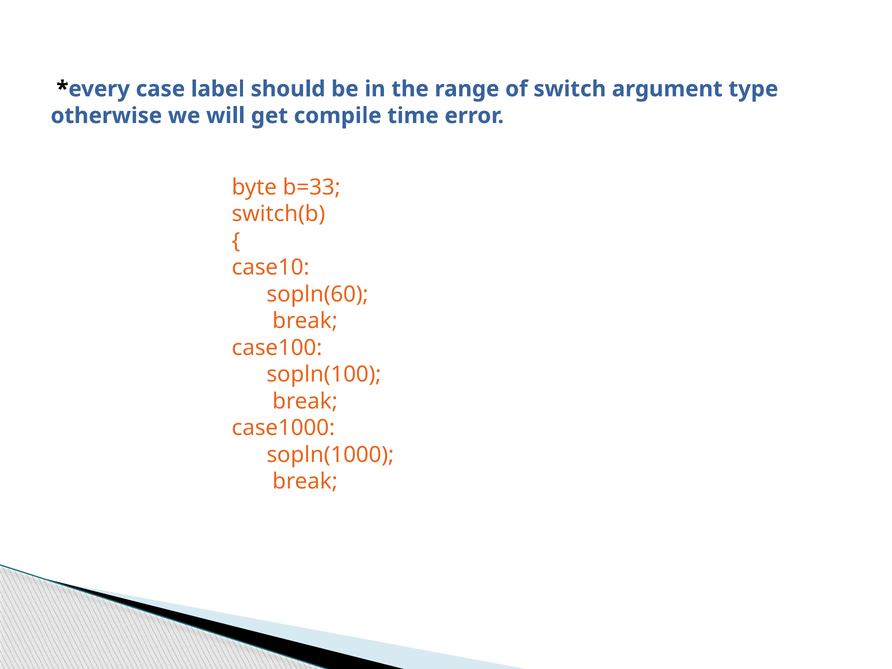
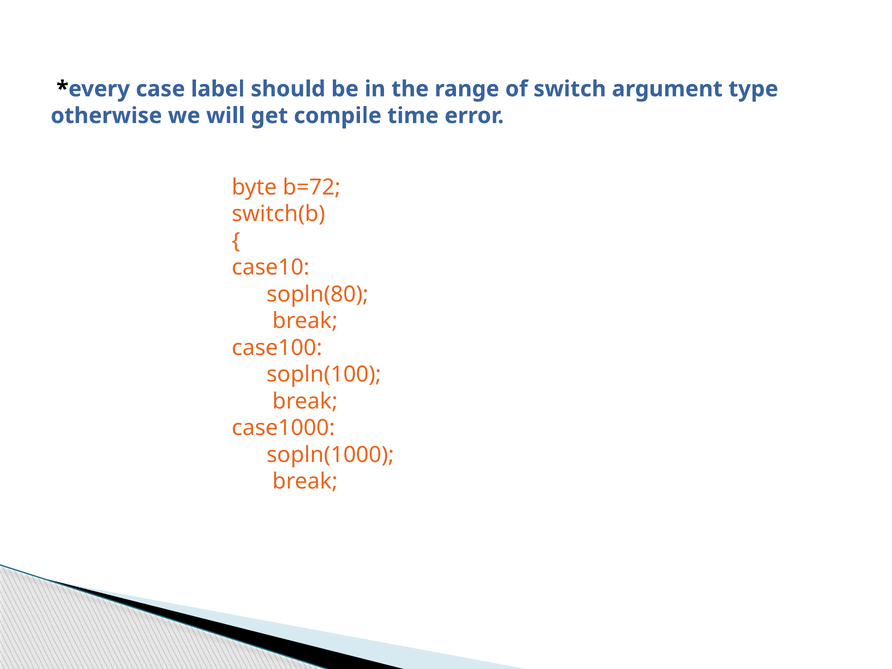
b=33: b=33 -> b=72
sopln(60: sopln(60 -> sopln(80
